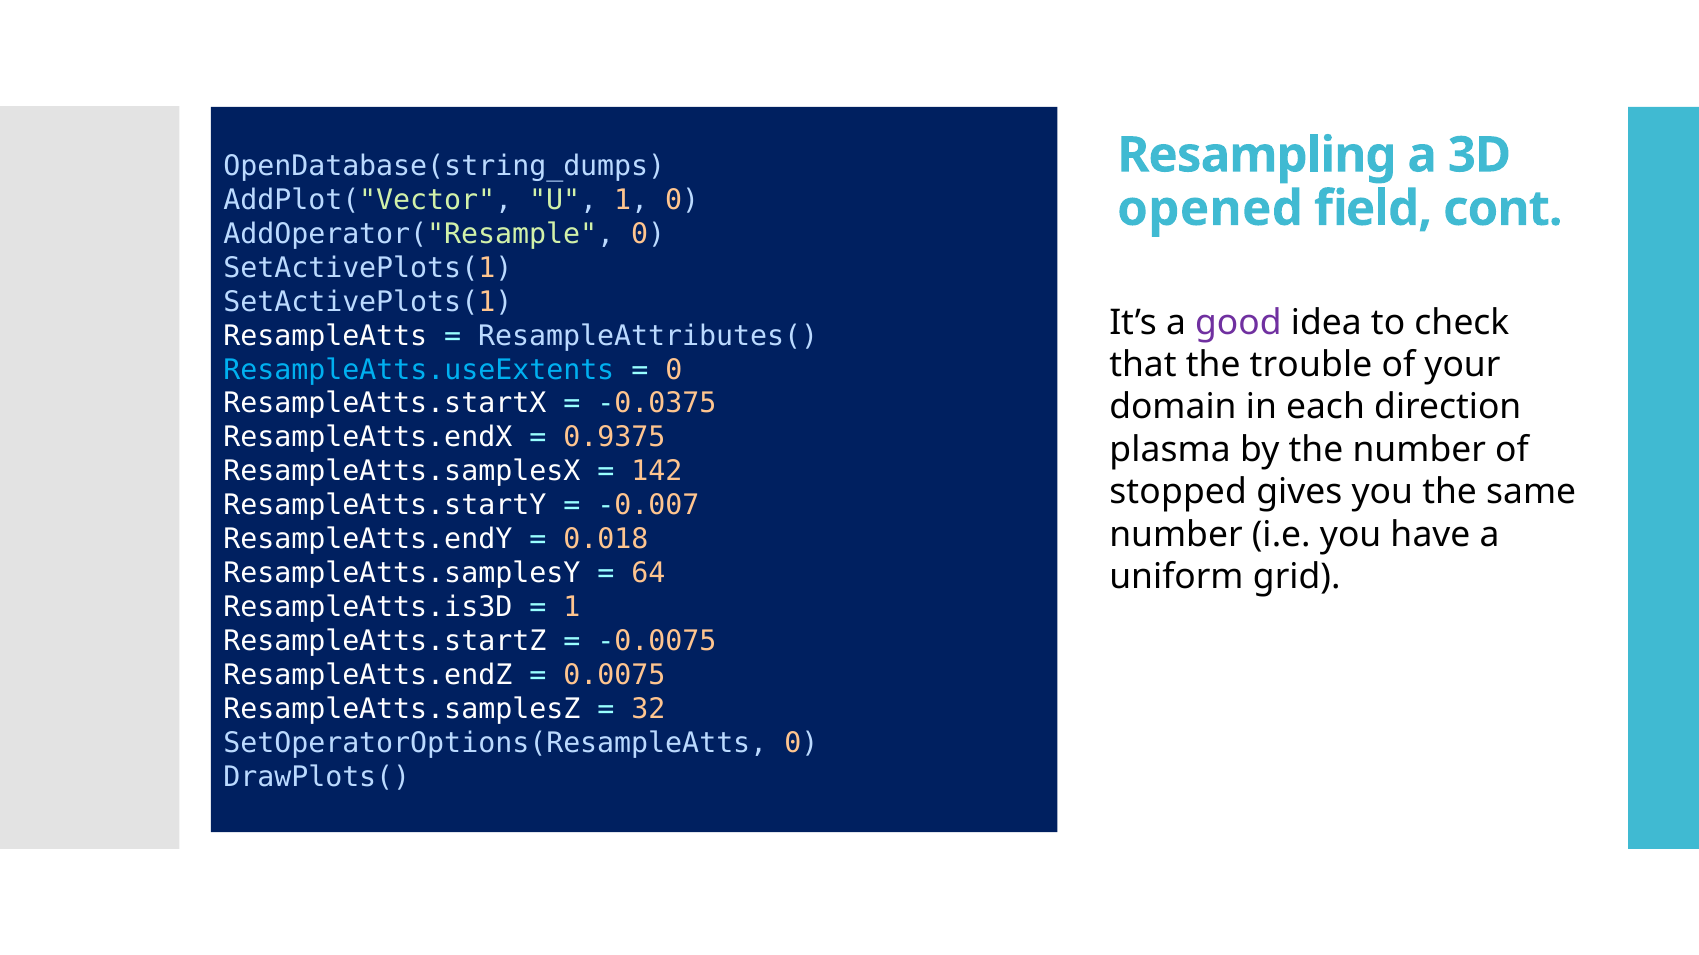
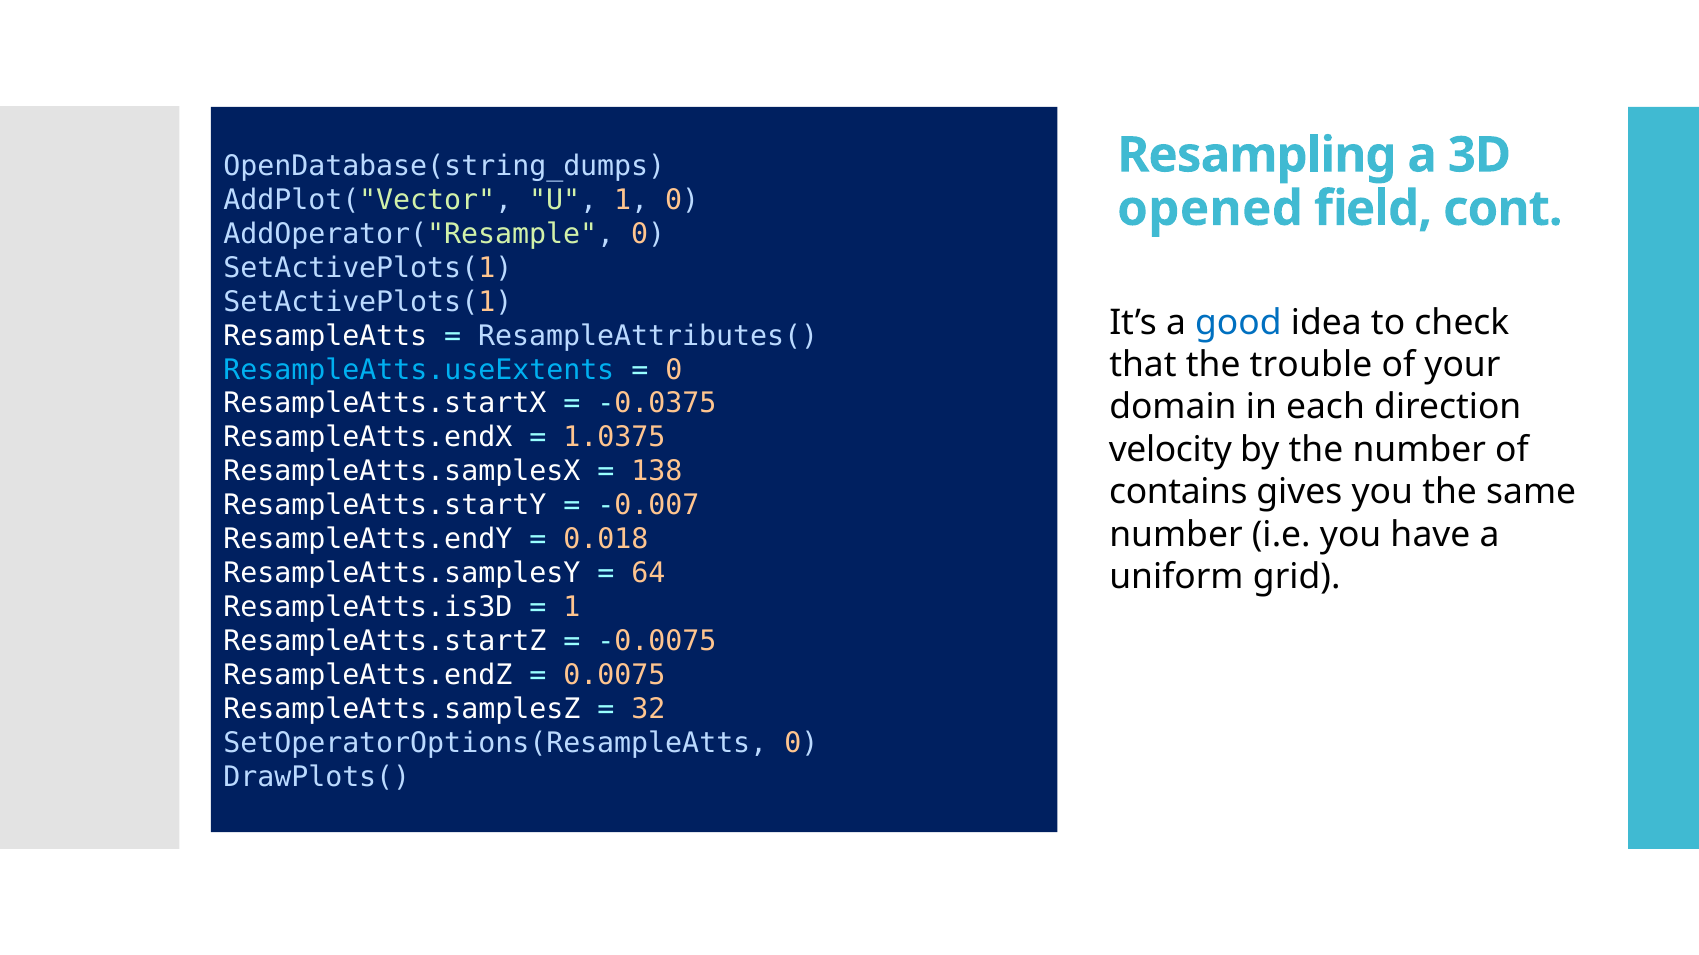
good colour: purple -> blue
0.9375: 0.9375 -> 1.0375
plasma: plasma -> velocity
142: 142 -> 138
stopped: stopped -> contains
